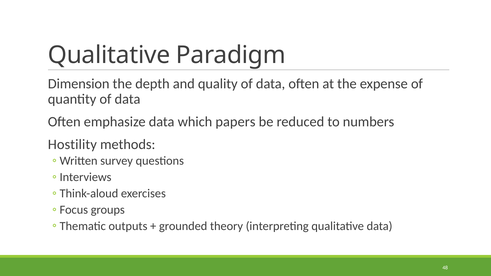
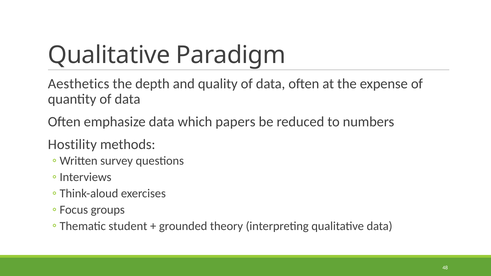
Dimension: Dimension -> Aesthetics
outputs: outputs -> student
